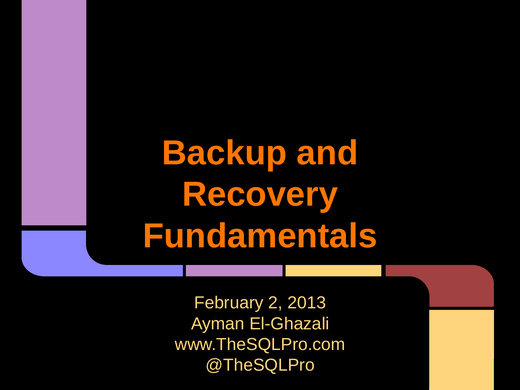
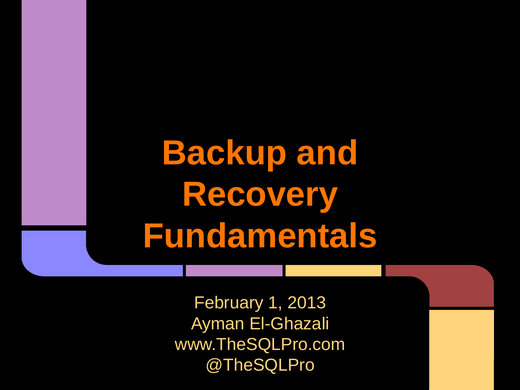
2: 2 -> 1
